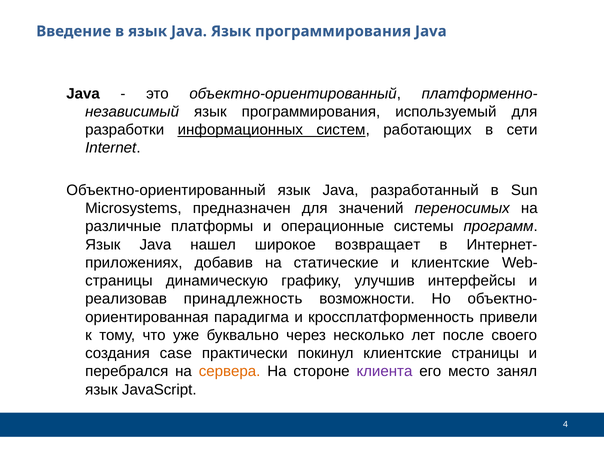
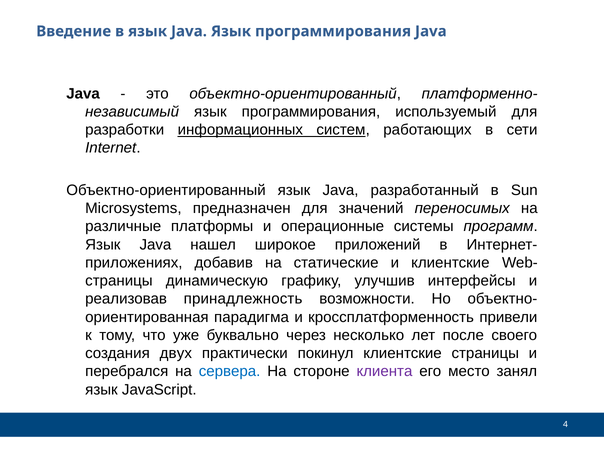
возвращает: возвращает -> приложений
case: case -> двух
сервера colour: orange -> blue
